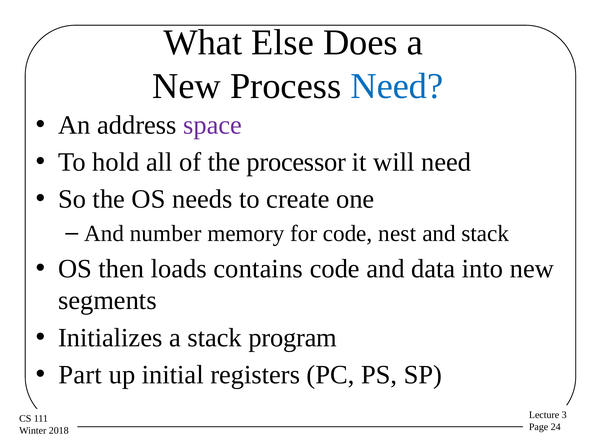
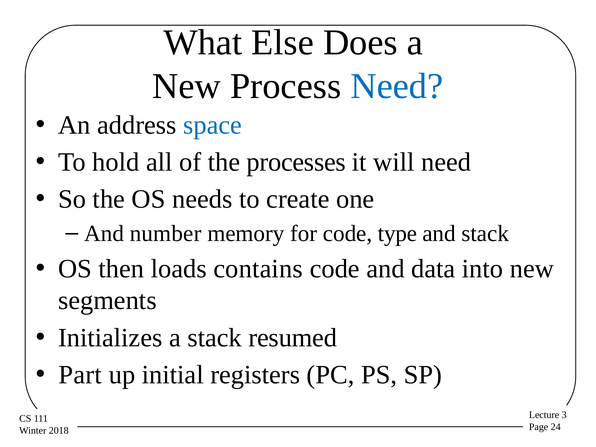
space colour: purple -> blue
processor: processor -> processes
nest: nest -> type
program: program -> resumed
